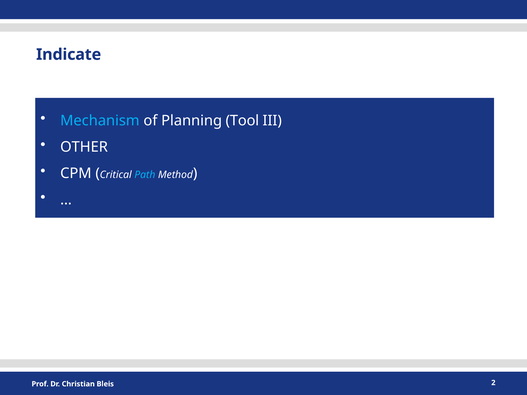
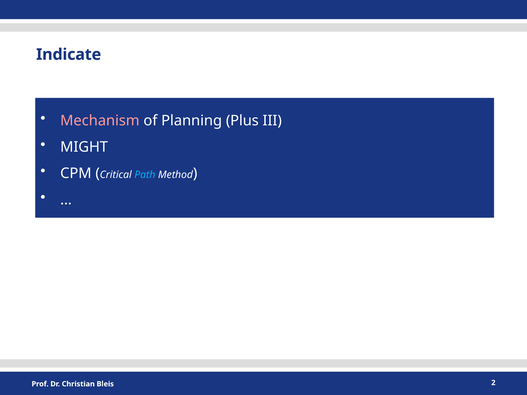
Mechanism colour: light blue -> pink
Tool: Tool -> Plus
OTHER: OTHER -> MIGHT
